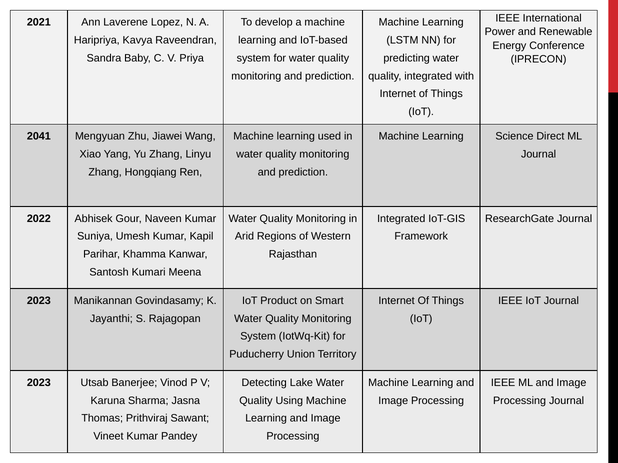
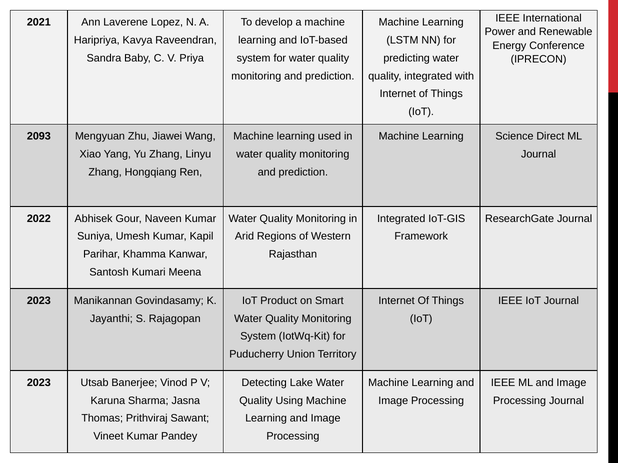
2041: 2041 -> 2093
